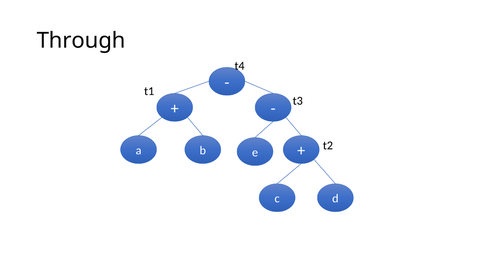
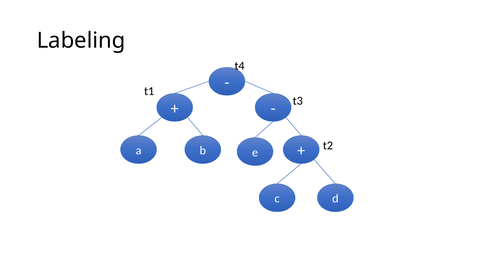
Through: Through -> Labeling
